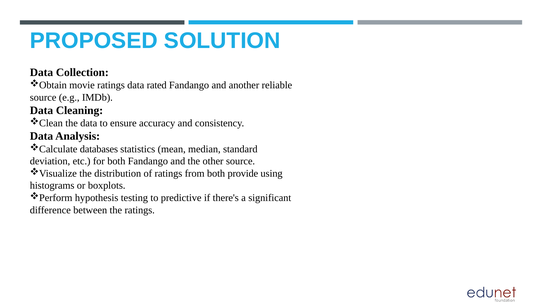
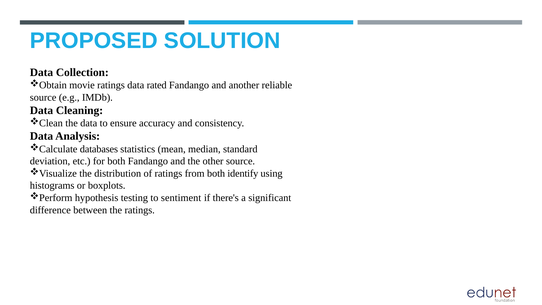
provide: provide -> identify
predictive: predictive -> sentiment
